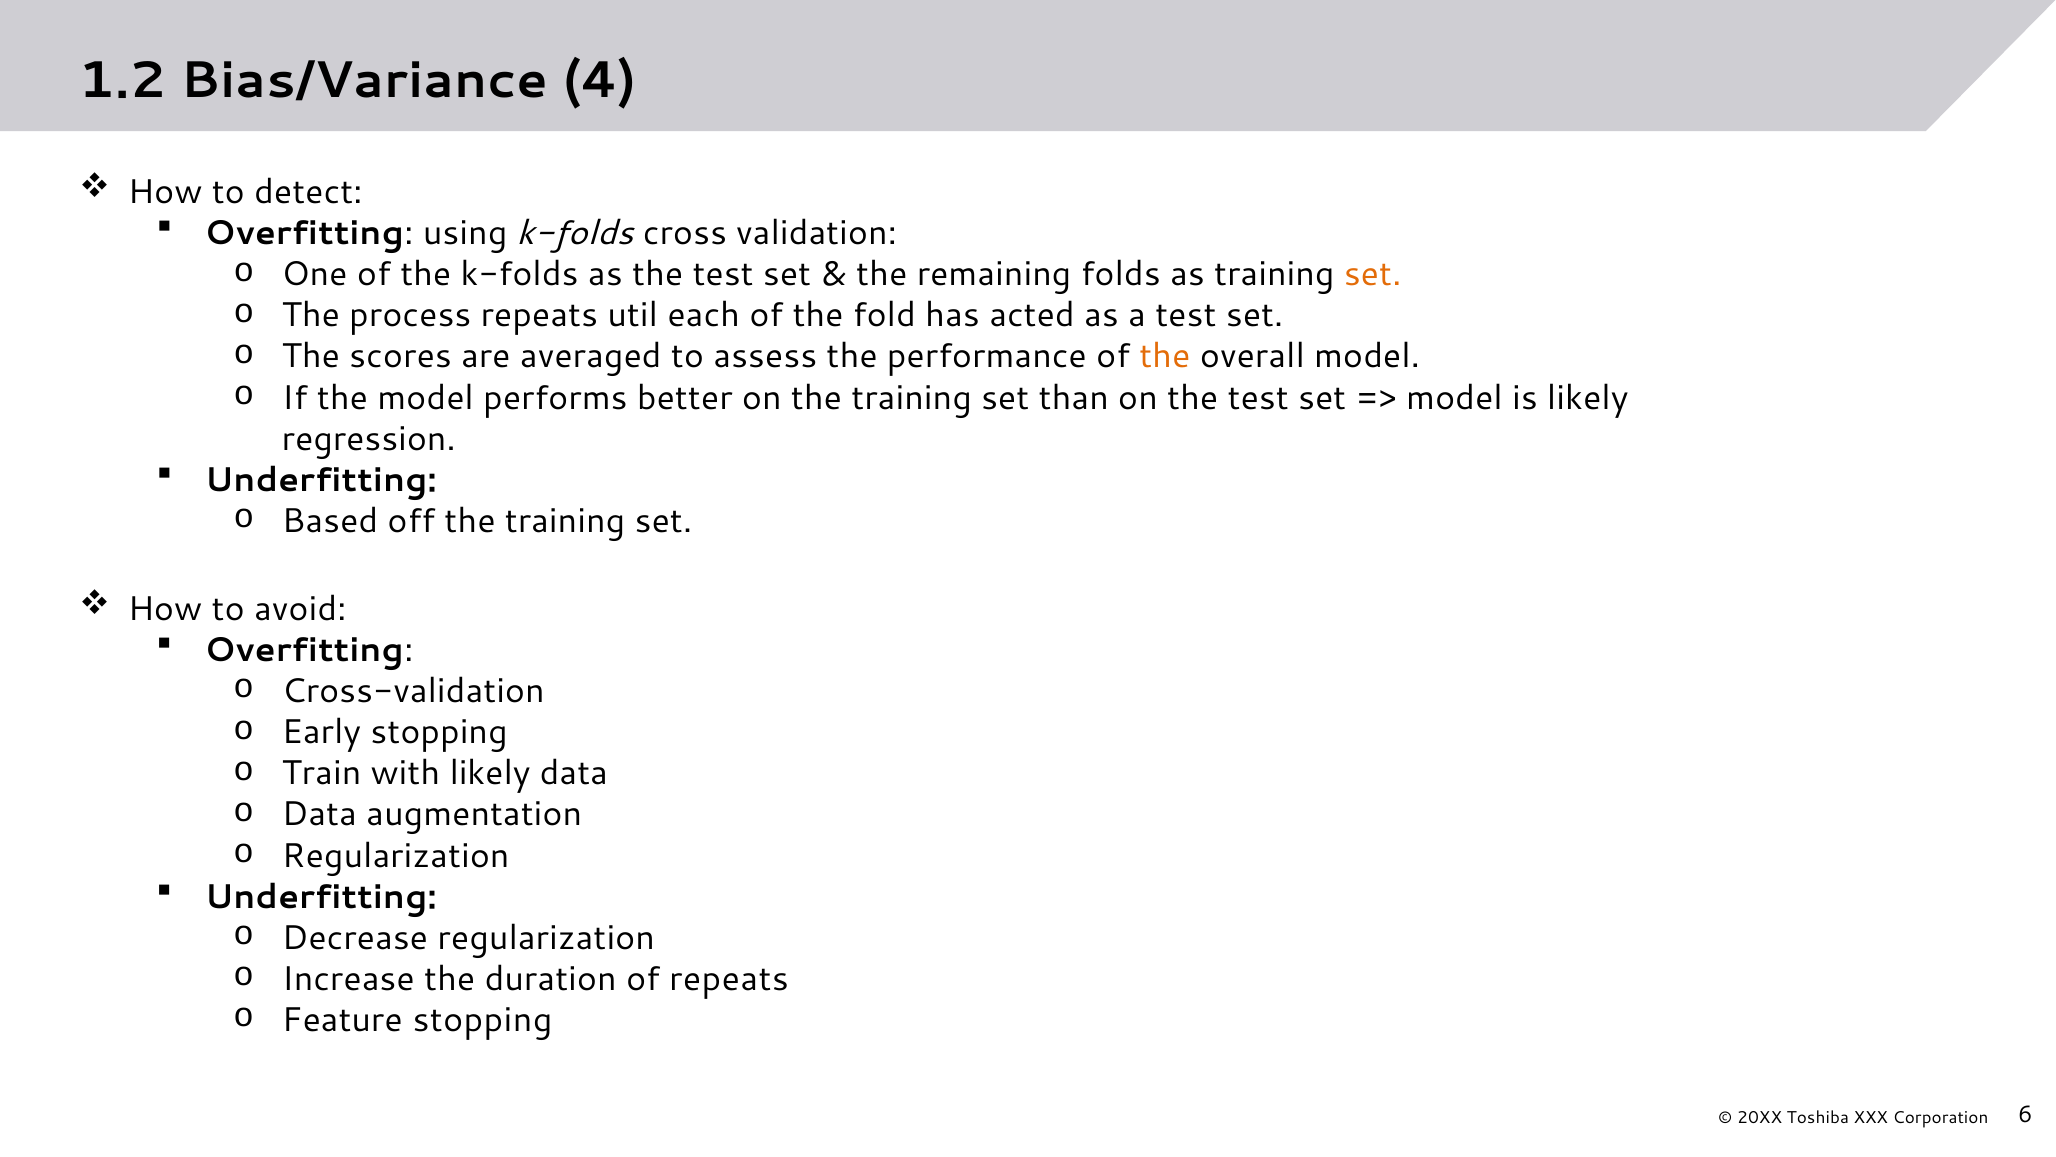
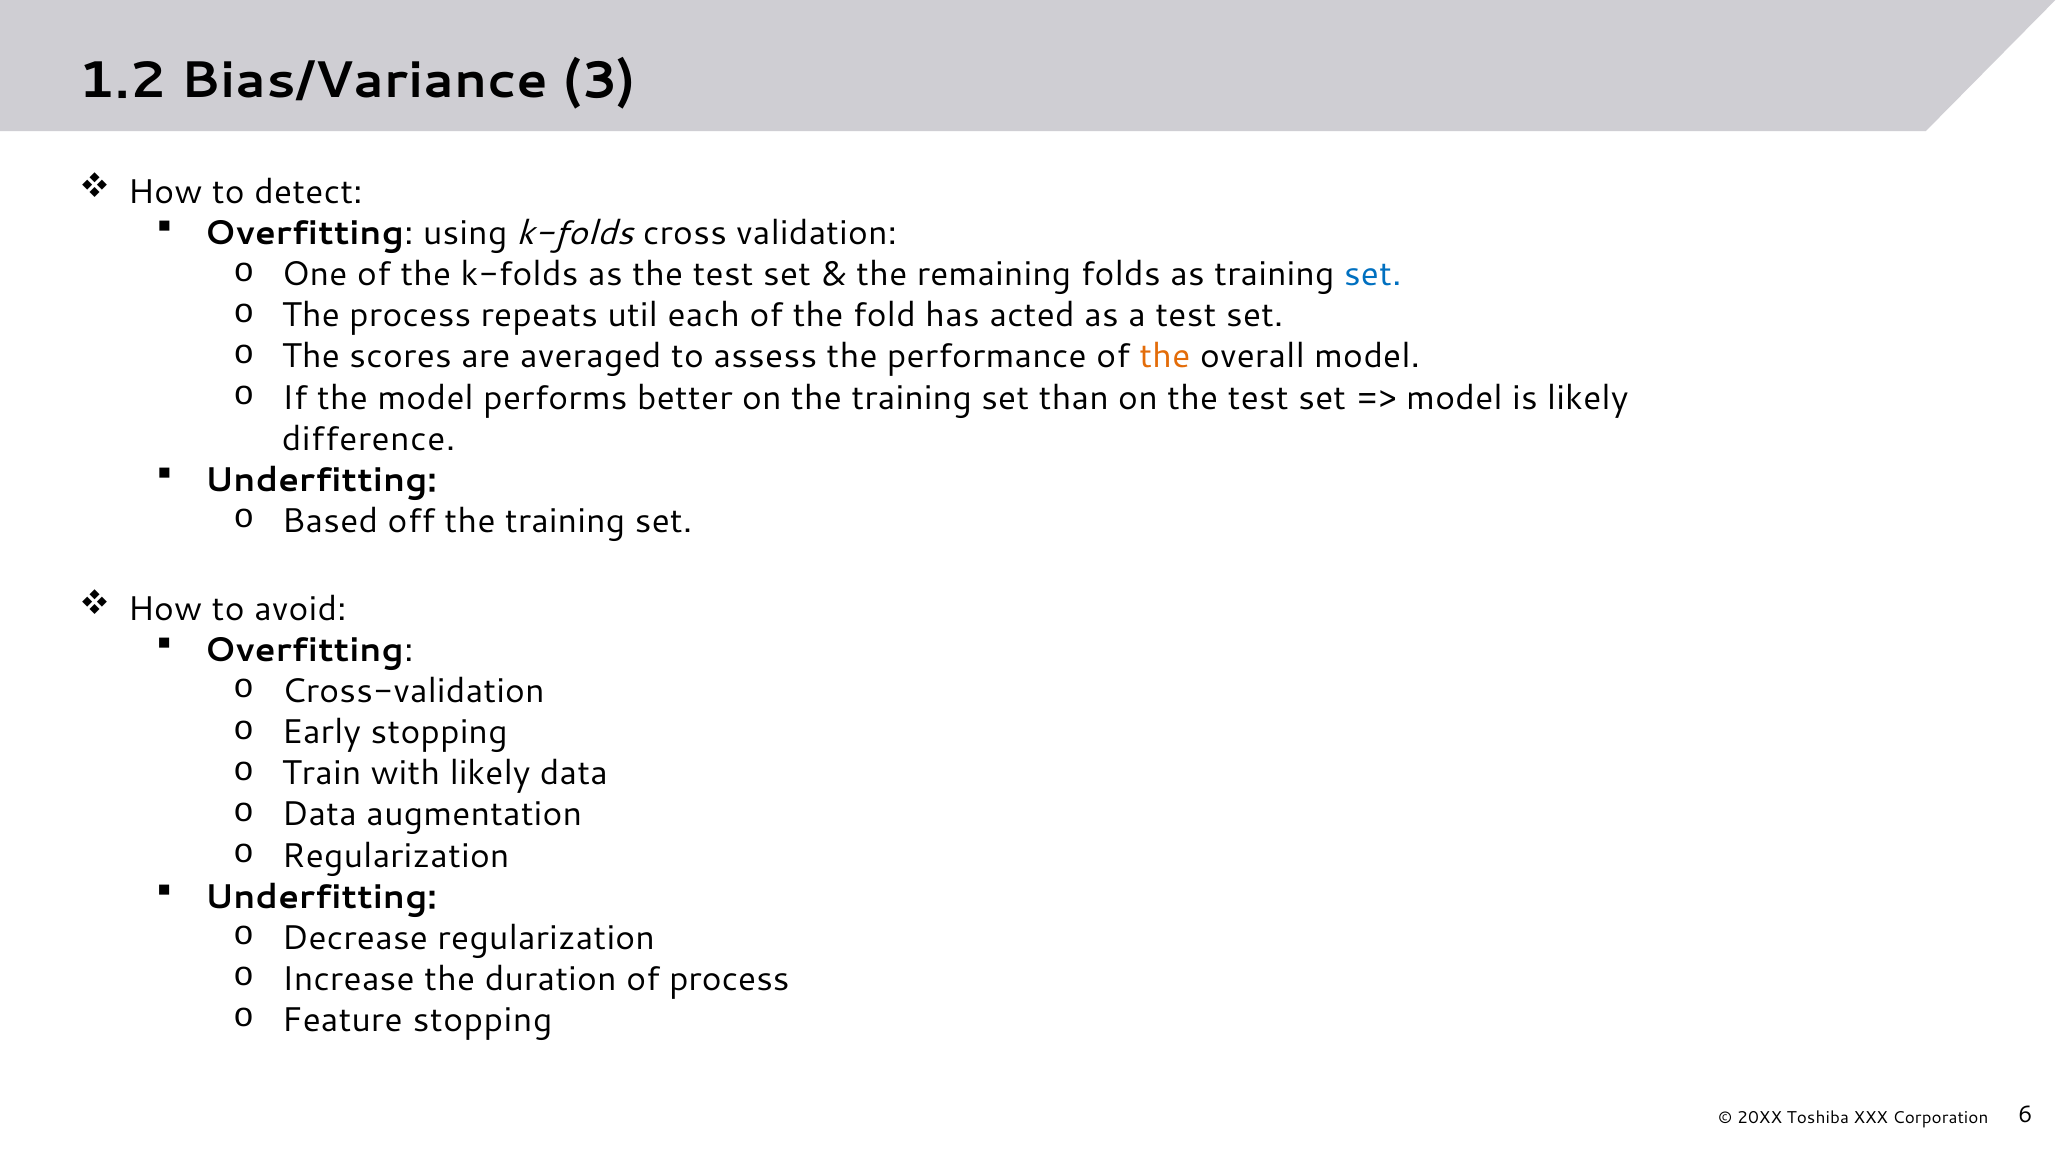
4: 4 -> 3
set at (1373, 274) colour: orange -> blue
regression: regression -> difference
of repeats: repeats -> process
